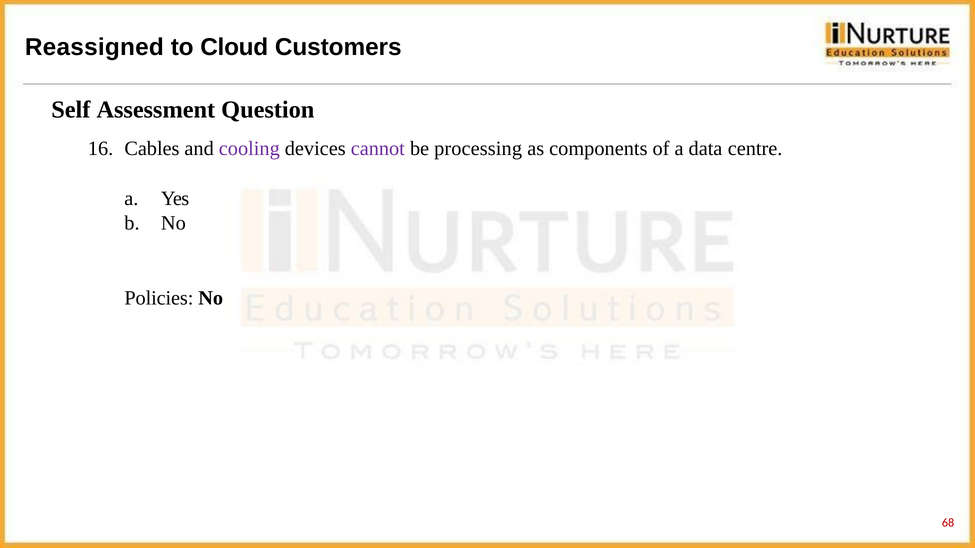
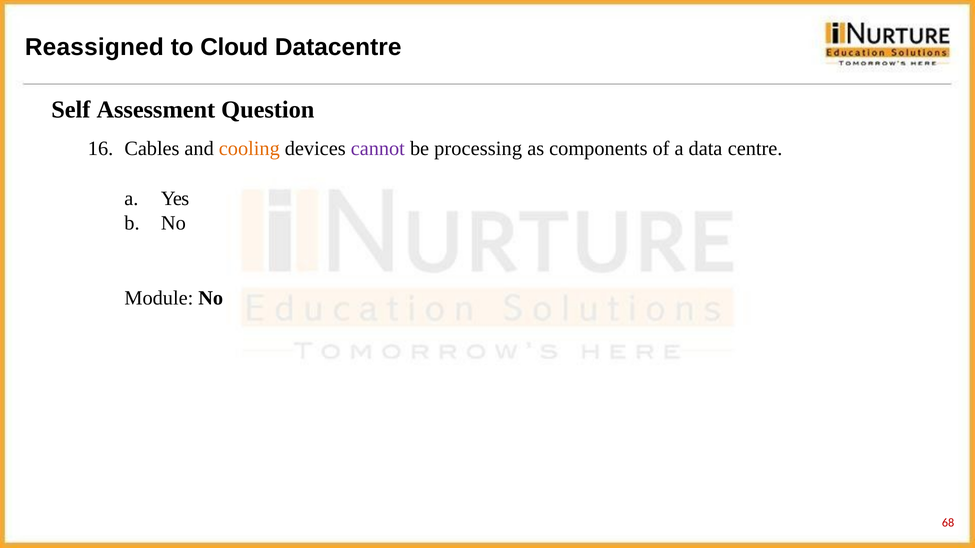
Customers: Customers -> Datacentre
cooling colour: purple -> orange
Policies: Policies -> Module
